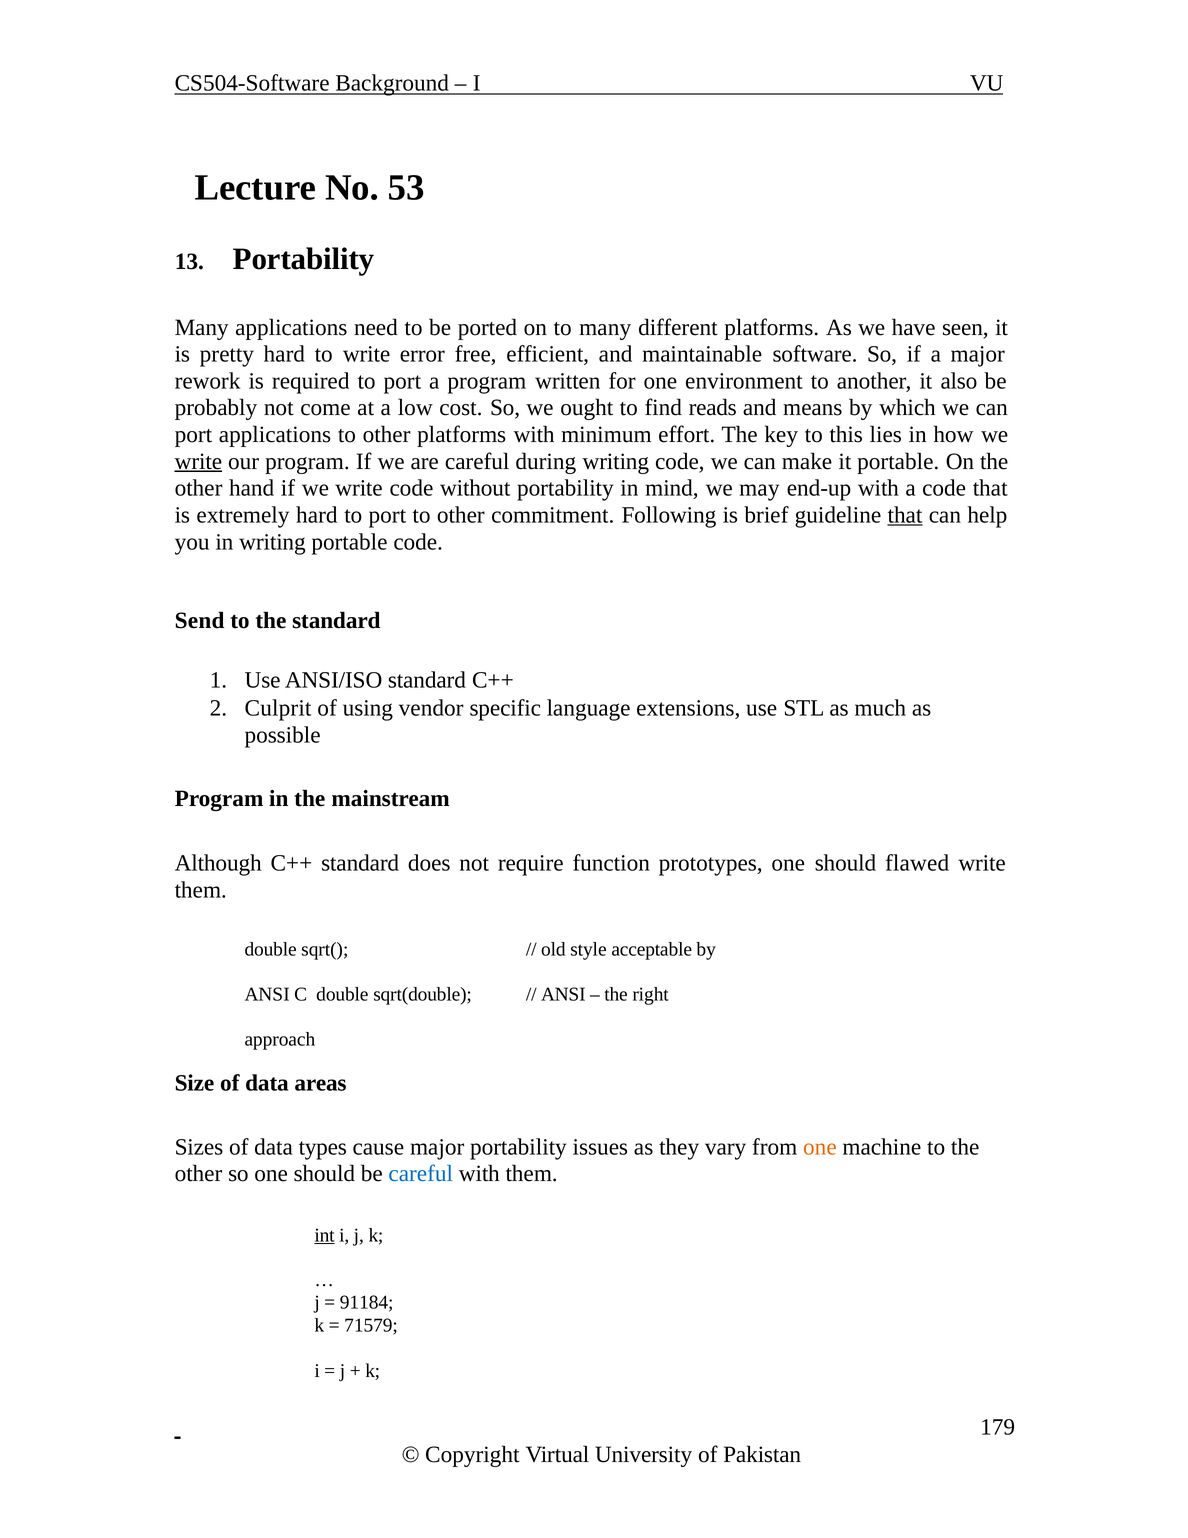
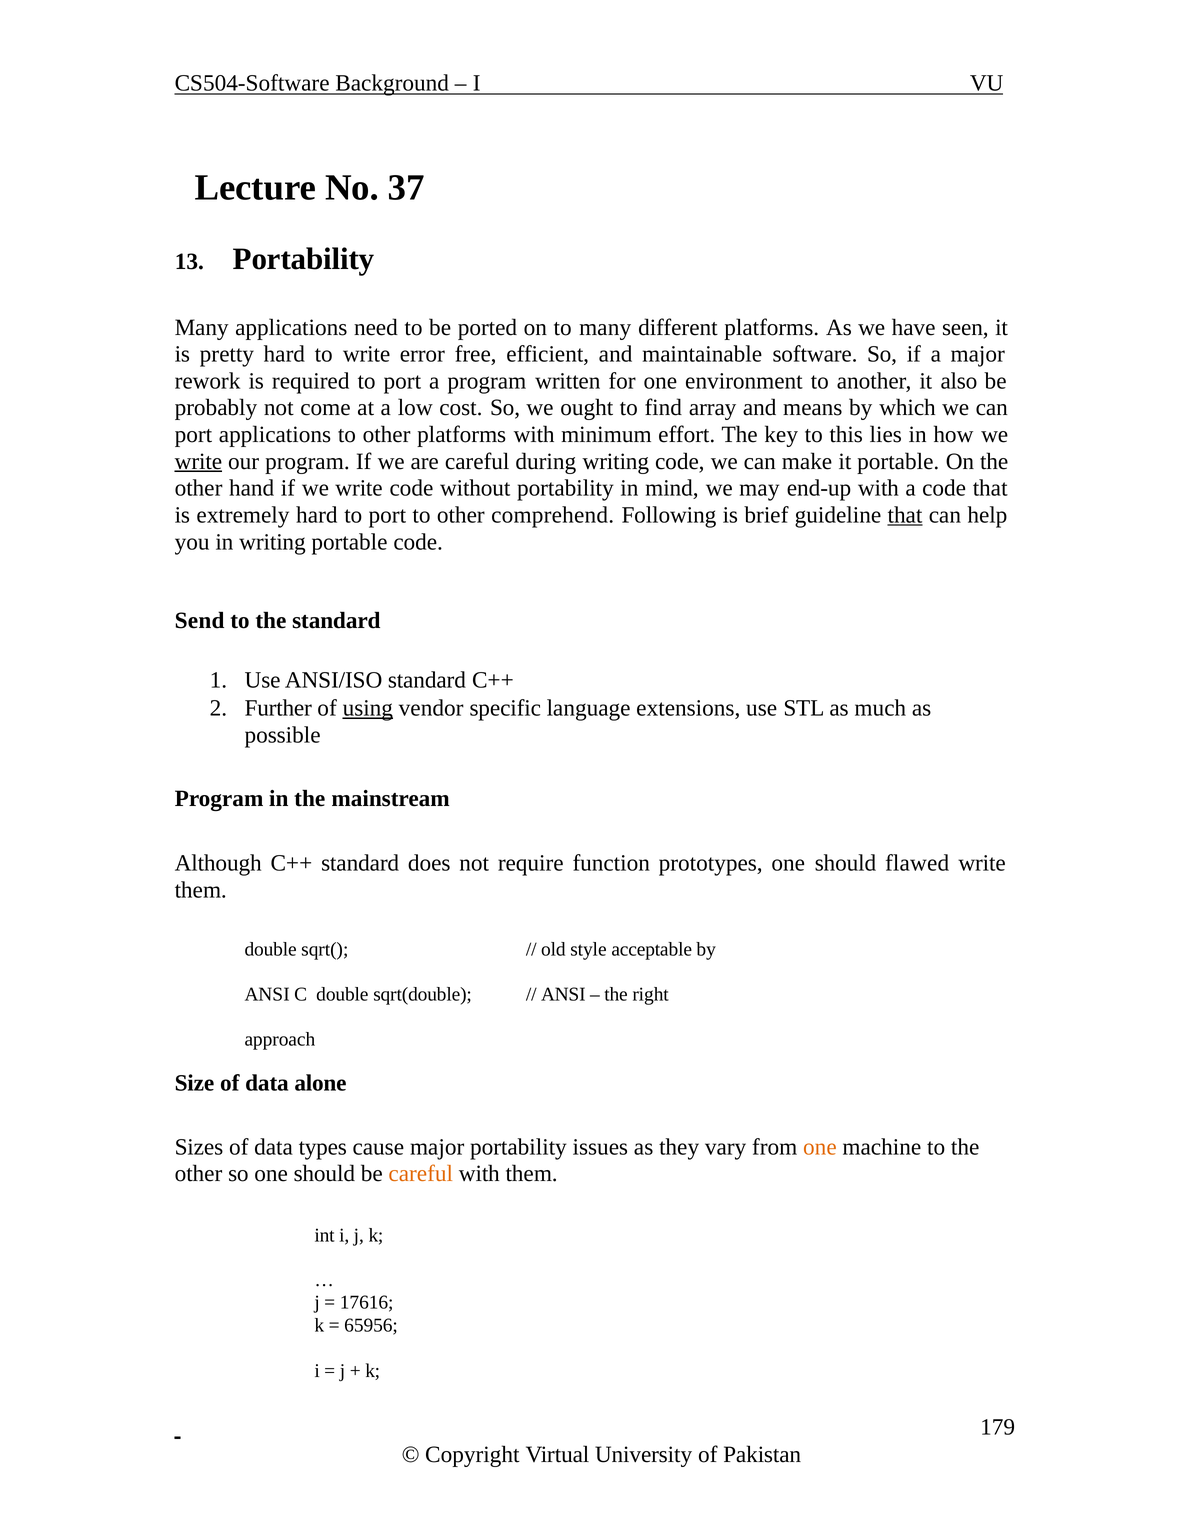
53: 53 -> 37
reads: reads -> array
commitment: commitment -> comprehend
Culprit: Culprit -> Further
using underline: none -> present
areas: areas -> alone
careful at (421, 1173) colour: blue -> orange
int underline: present -> none
91184: 91184 -> 17616
71579: 71579 -> 65956
